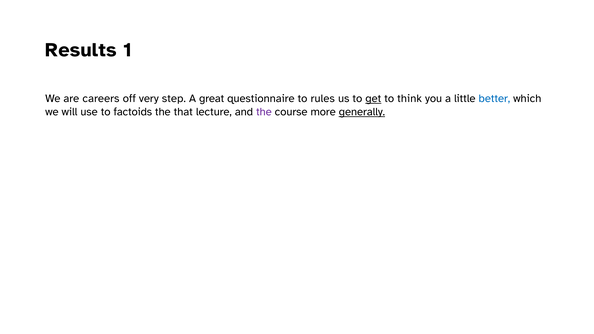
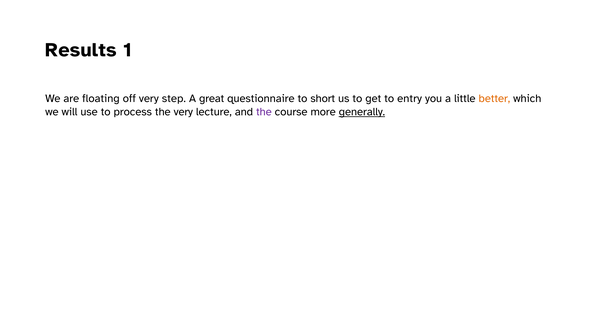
careers: careers -> floating
rules: rules -> short
get underline: present -> none
think: think -> entry
better colour: blue -> orange
factoids: factoids -> process
the that: that -> very
